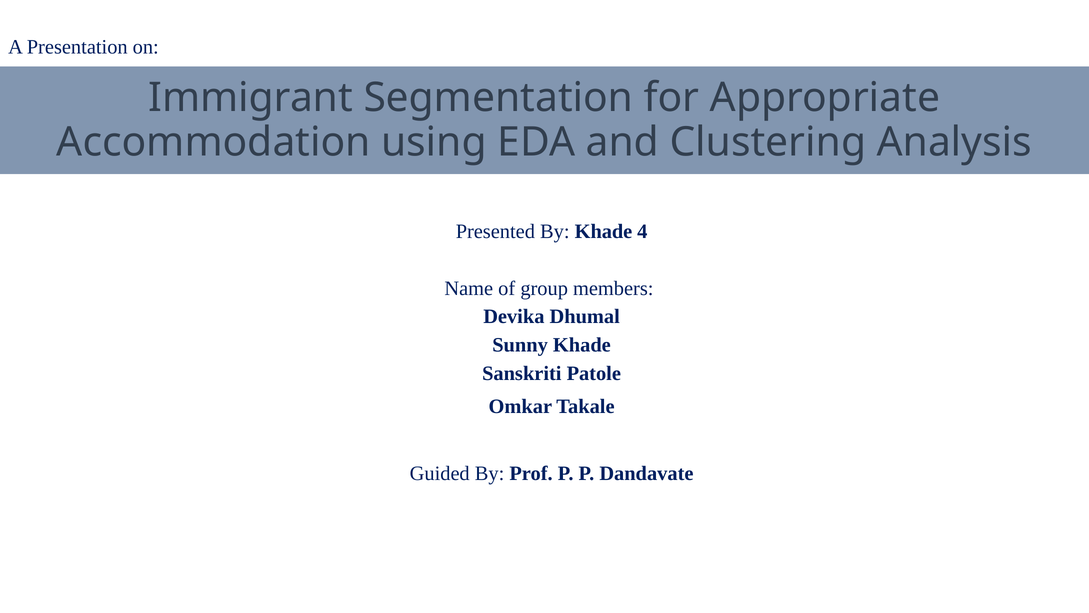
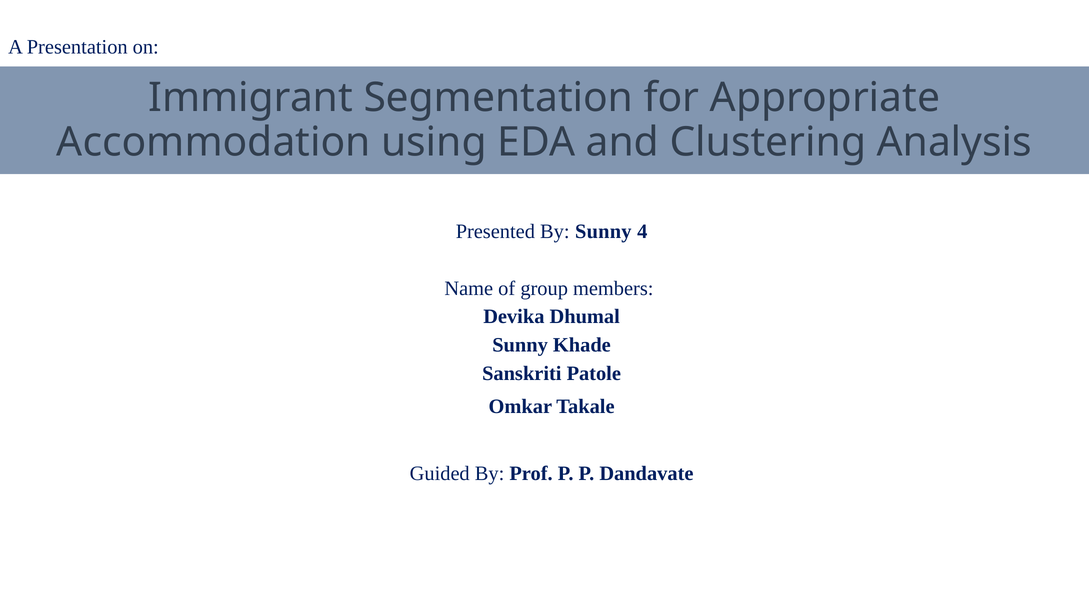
By Khade: Khade -> Sunny
